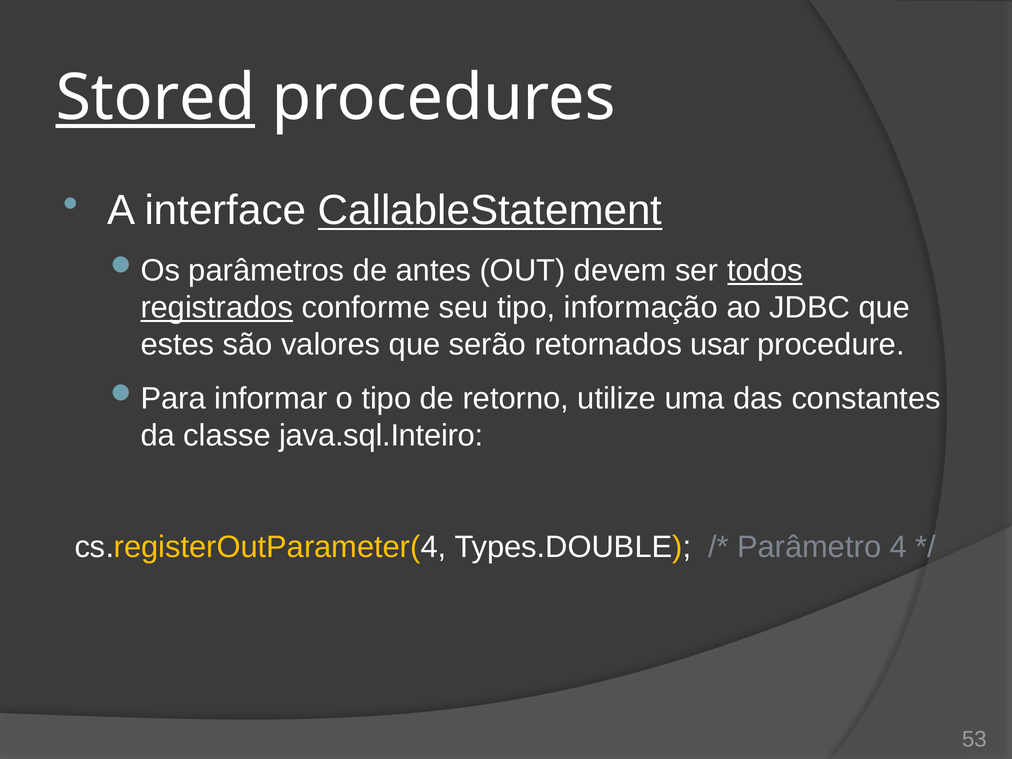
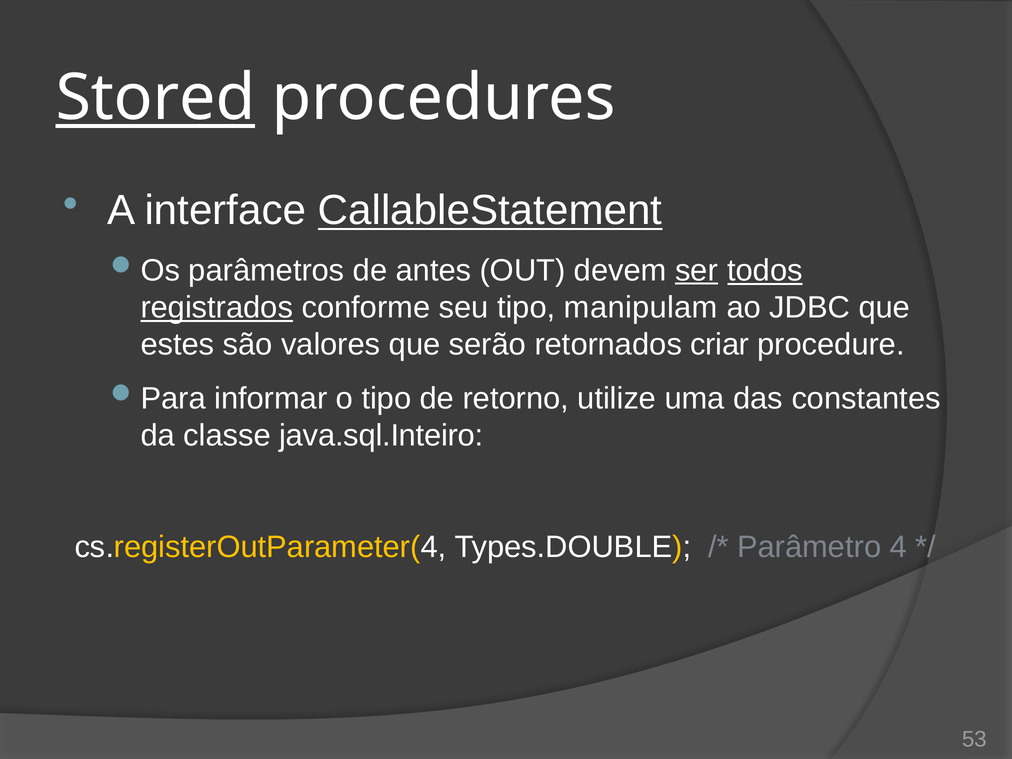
ser underline: none -> present
informação: informação -> manipulam
usar: usar -> criar
